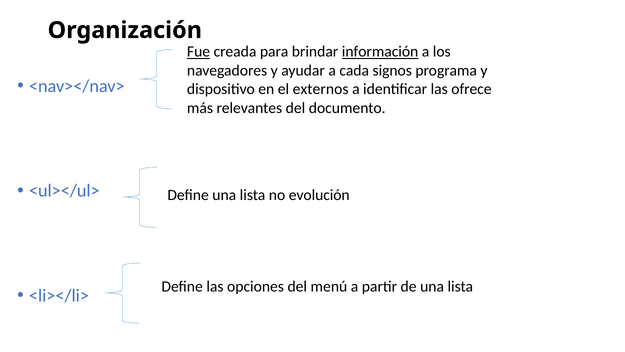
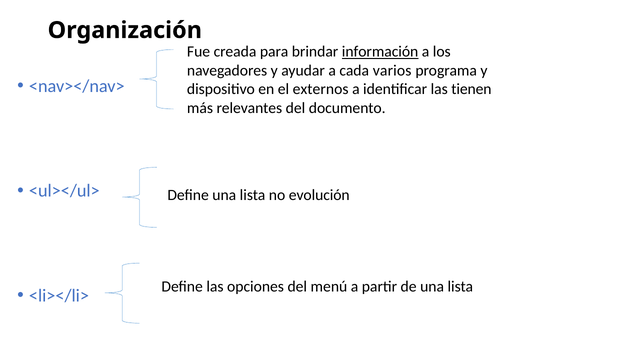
Fue underline: present -> none
signos: signos -> varios
ofrece: ofrece -> tienen
